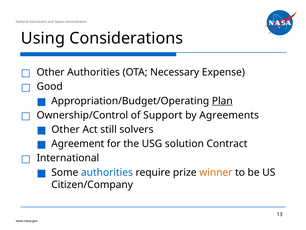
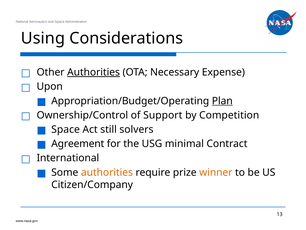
Authorities at (94, 72) underline: none -> present
Good: Good -> Upon
Agreements: Agreements -> Competition
Other at (66, 129): Other -> Space
solution: solution -> minimal
authorities at (107, 172) colour: blue -> orange
